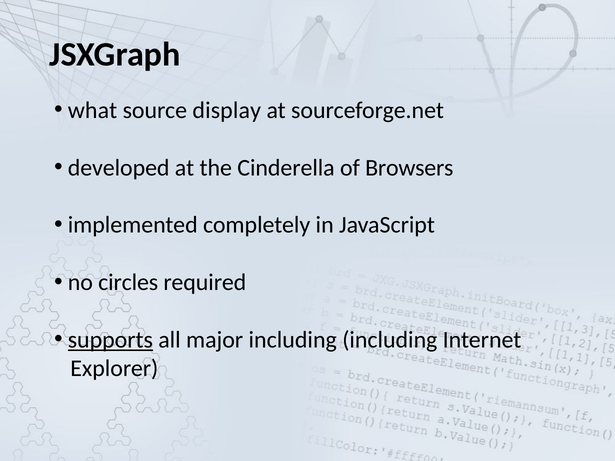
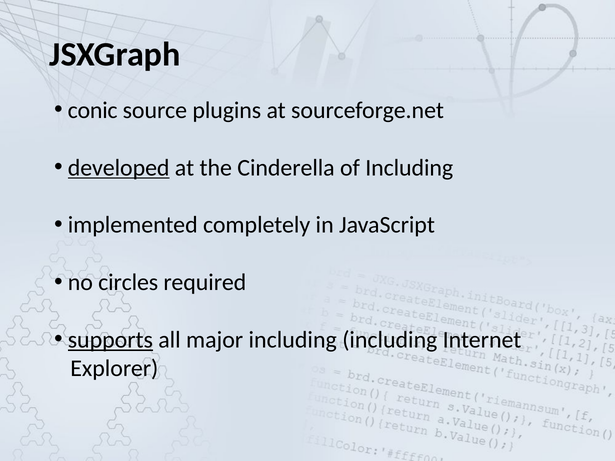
what: what -> conic
display: display -> plugins
developed underline: none -> present
of Browsers: Browsers -> Including
